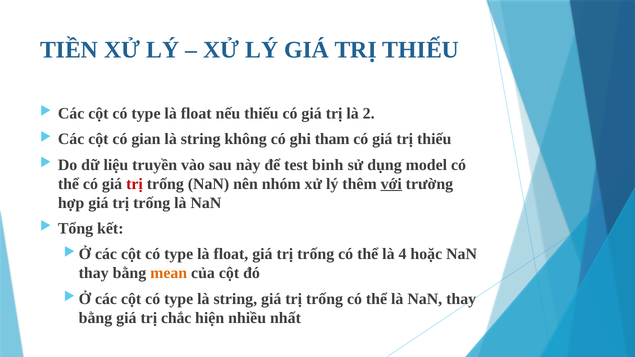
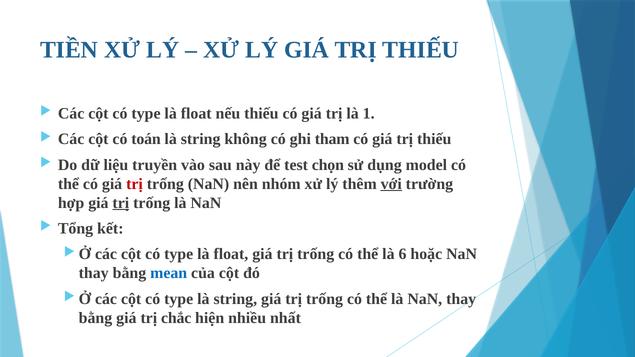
2: 2 -> 1
gian: gian -> toán
binh: binh -> chọn
trị at (121, 203) underline: none -> present
4: 4 -> 6
mean colour: orange -> blue
